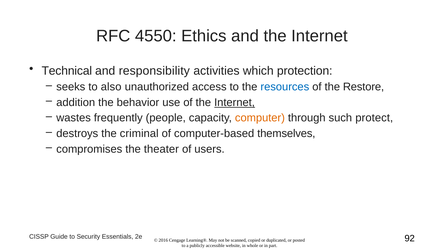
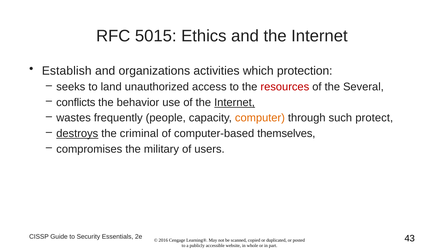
4550: 4550 -> 5015
Technical: Technical -> Establish
responsibility: responsibility -> organizations
also: also -> land
resources colour: blue -> red
Restore: Restore -> Several
addition: addition -> conflicts
destroys underline: none -> present
theater: theater -> military
92: 92 -> 43
